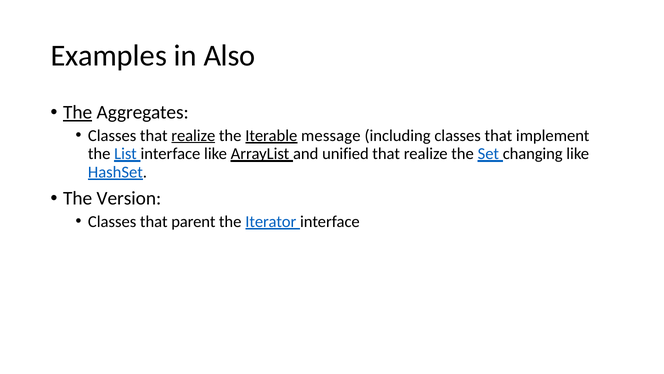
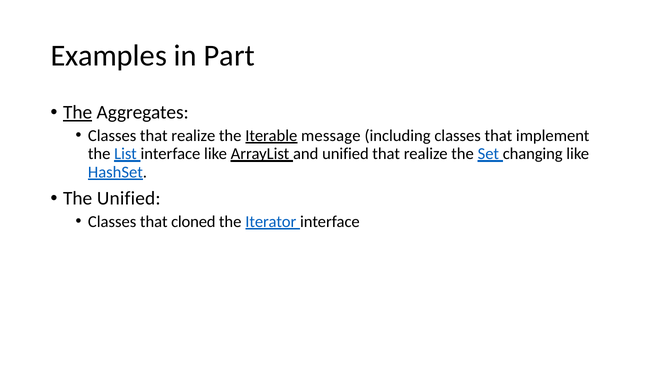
Also: Also -> Part
realize at (193, 135) underline: present -> none
The Version: Version -> Unified
parent: parent -> cloned
